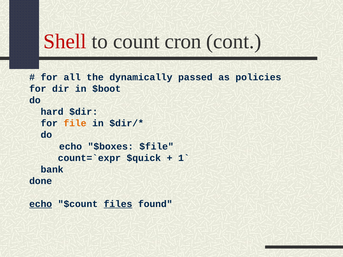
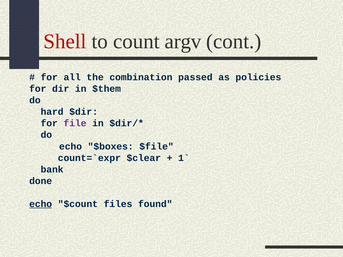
cron: cron -> argv
dynamically: dynamically -> combination
$boot: $boot -> $them
file colour: orange -> purple
$quick: $quick -> $clear
files underline: present -> none
